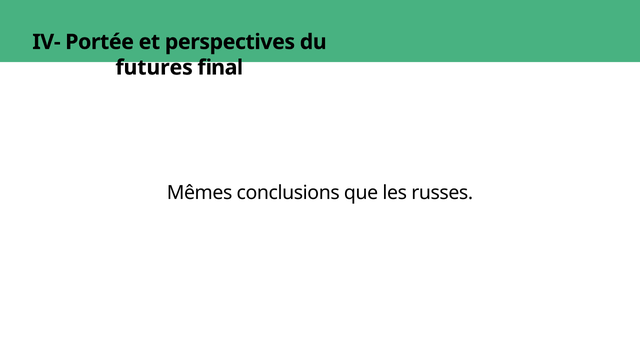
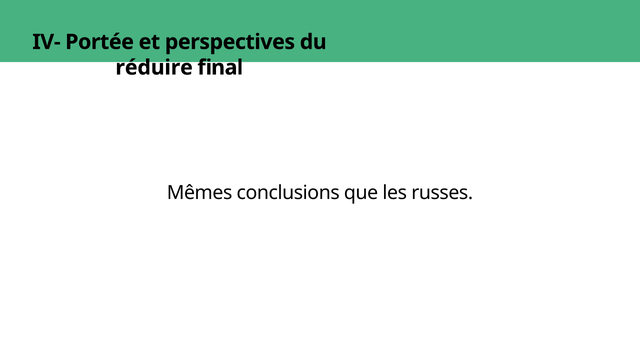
futures: futures -> réduire
